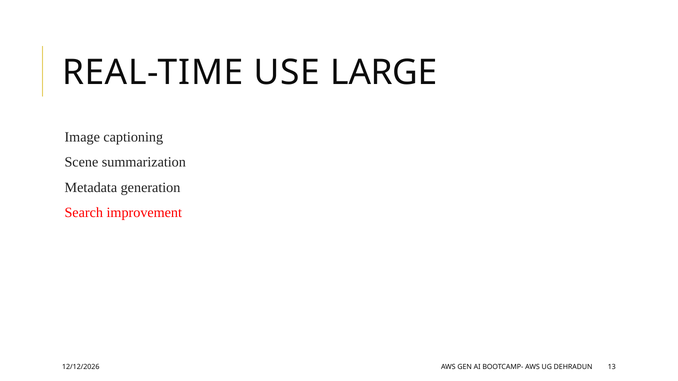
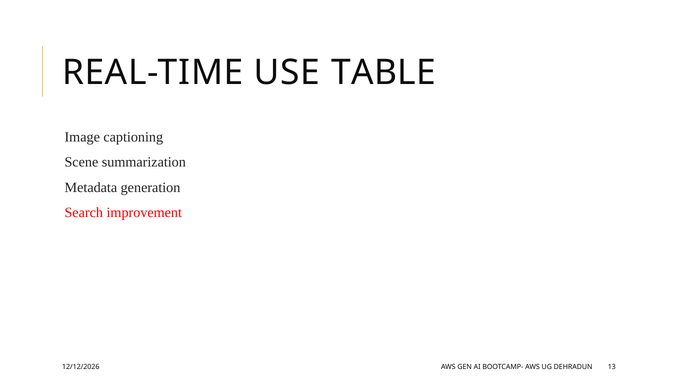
LARGE: LARGE -> TABLE
